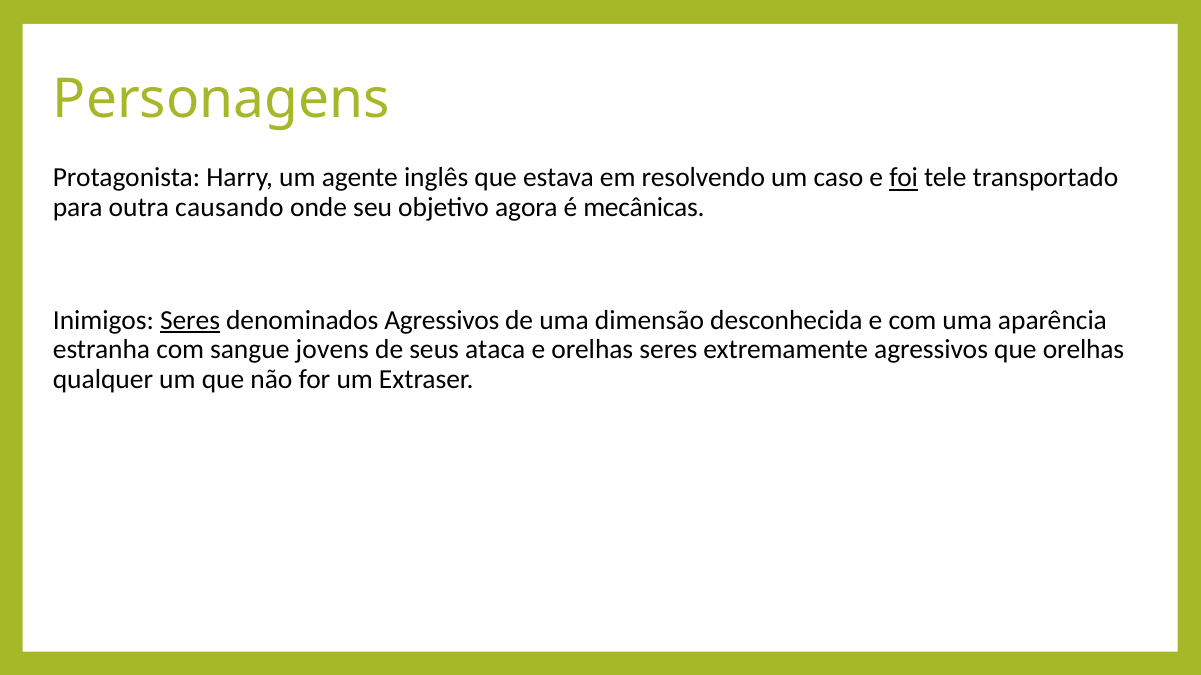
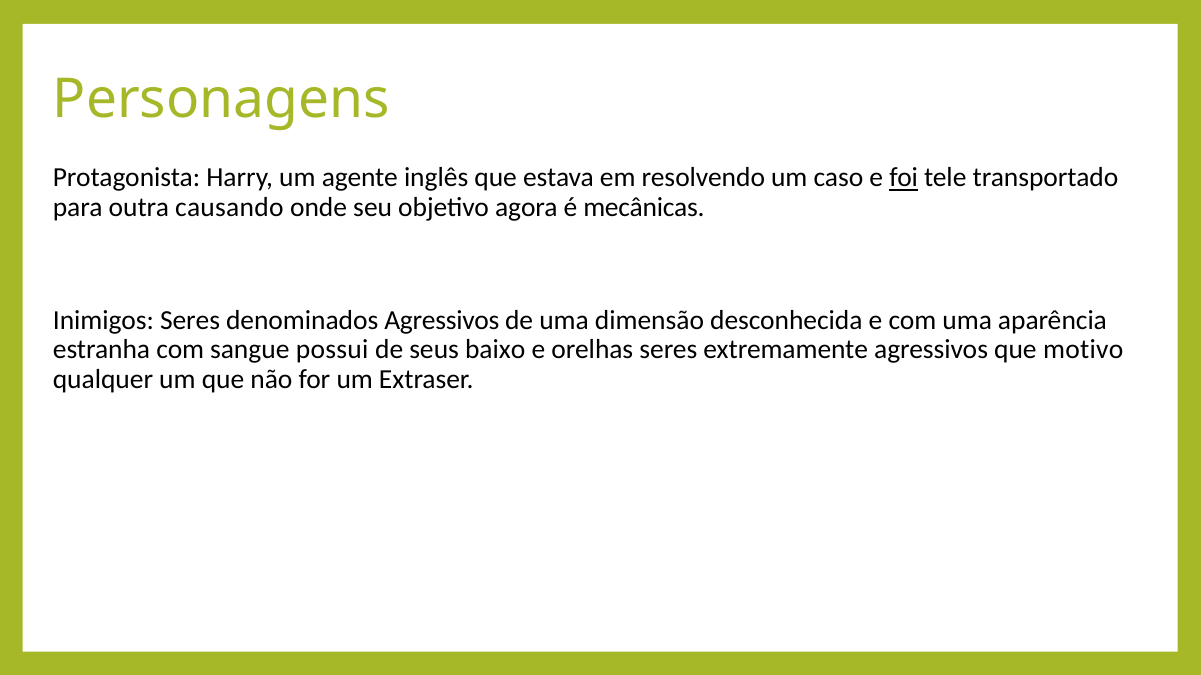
Seres at (190, 320) underline: present -> none
jovens: jovens -> possui
ataca: ataca -> baixo
que orelhas: orelhas -> motivo
